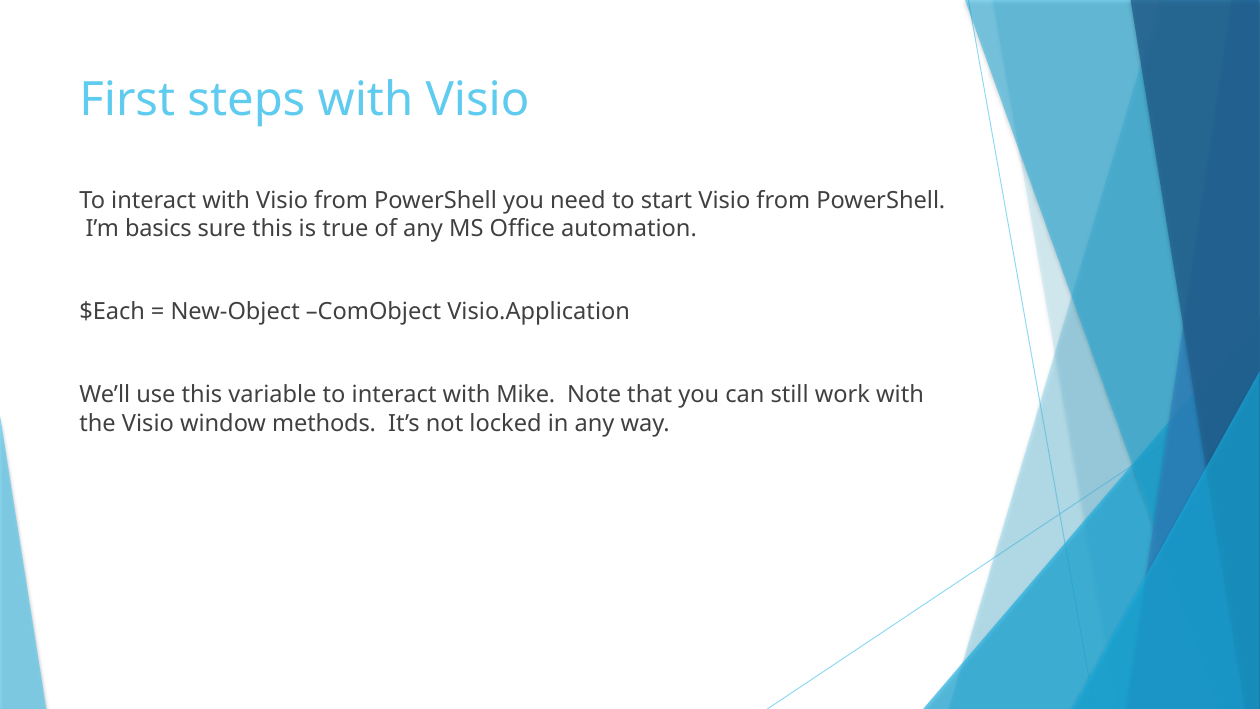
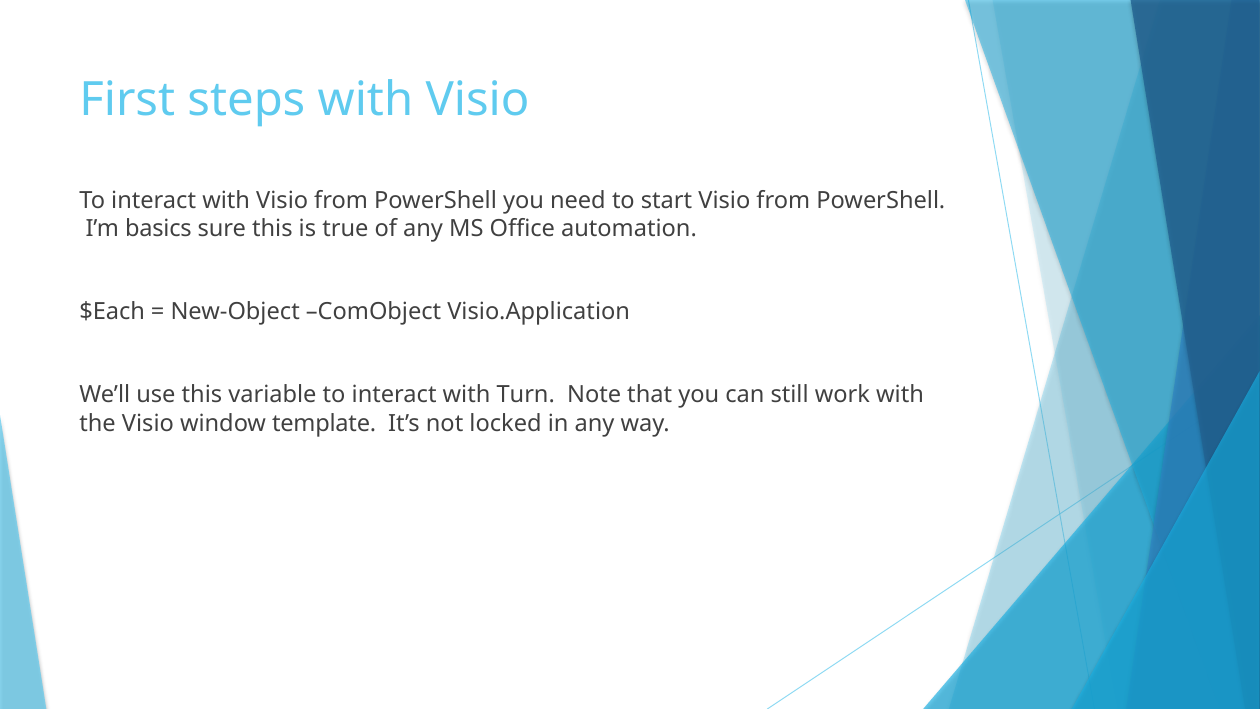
Mike: Mike -> Turn
methods: methods -> template
